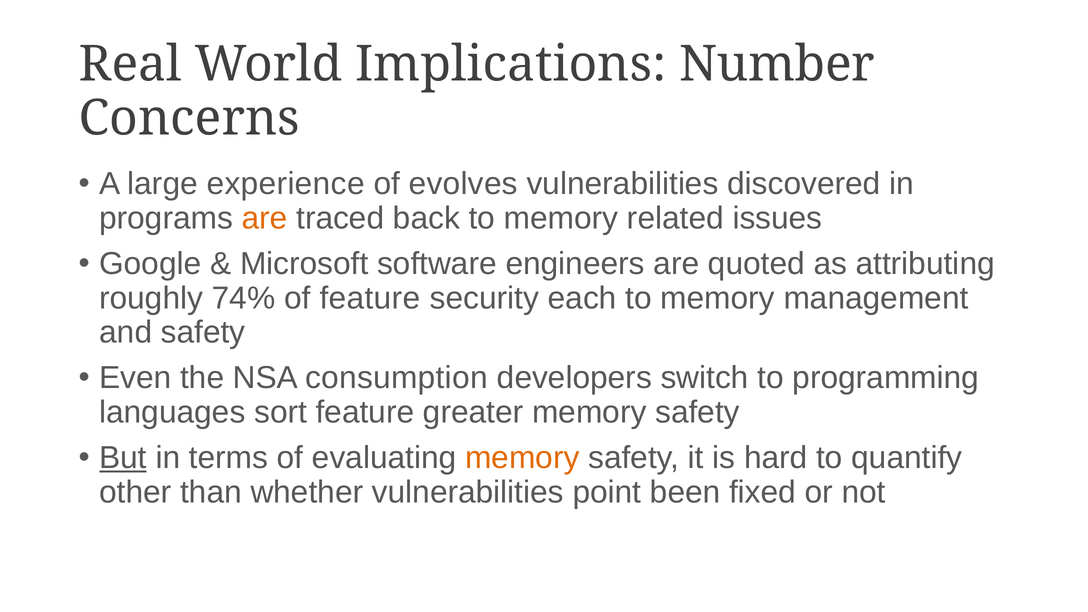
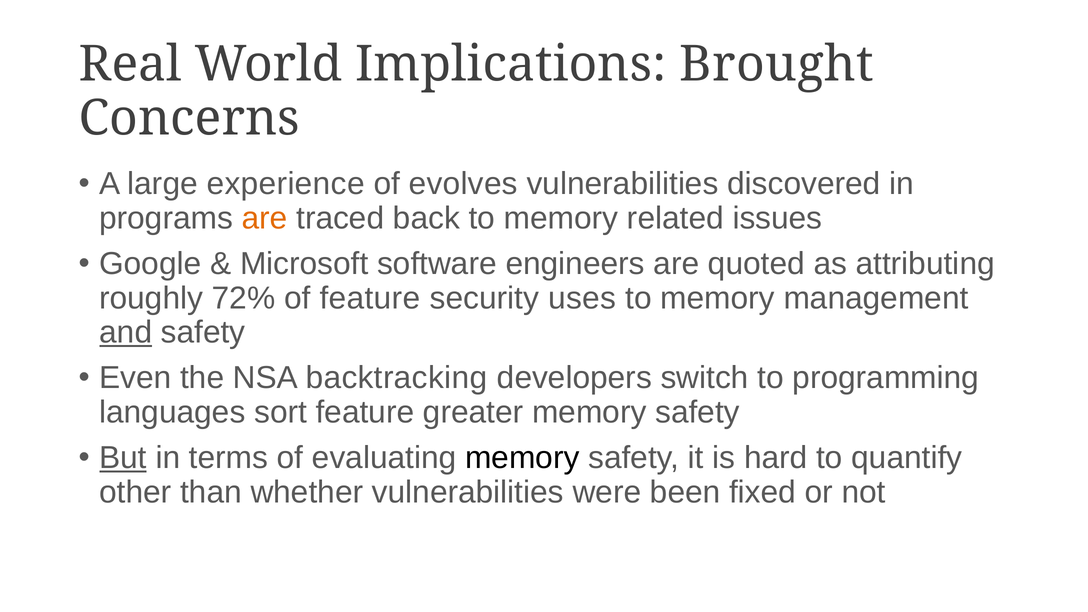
Number: Number -> Brought
74%: 74% -> 72%
each: each -> uses
and underline: none -> present
consumption: consumption -> backtracking
memory at (522, 458) colour: orange -> black
point: point -> were
